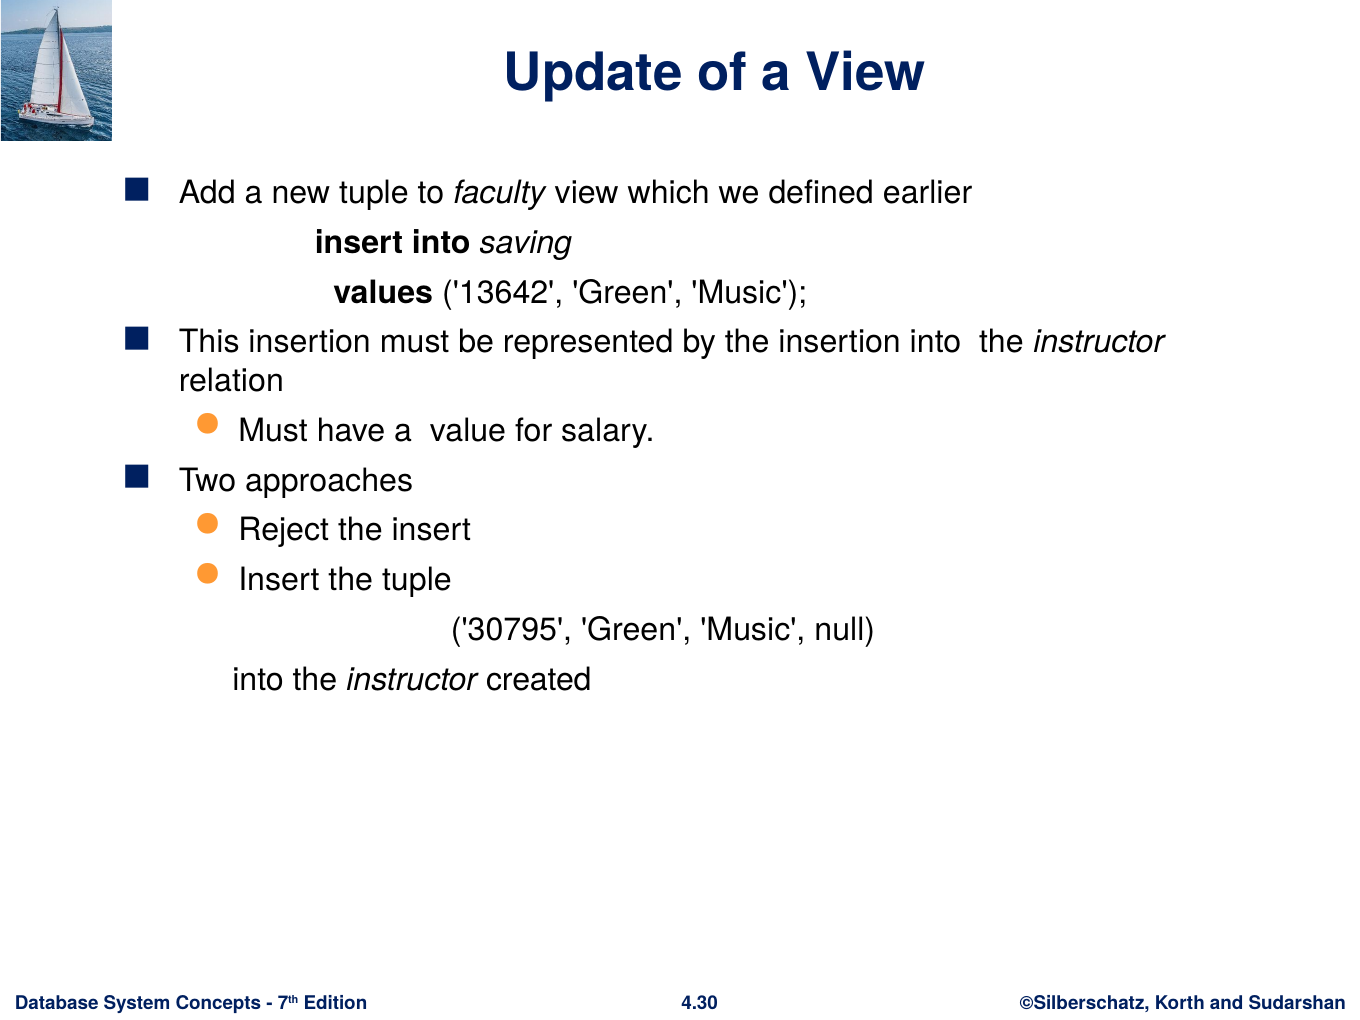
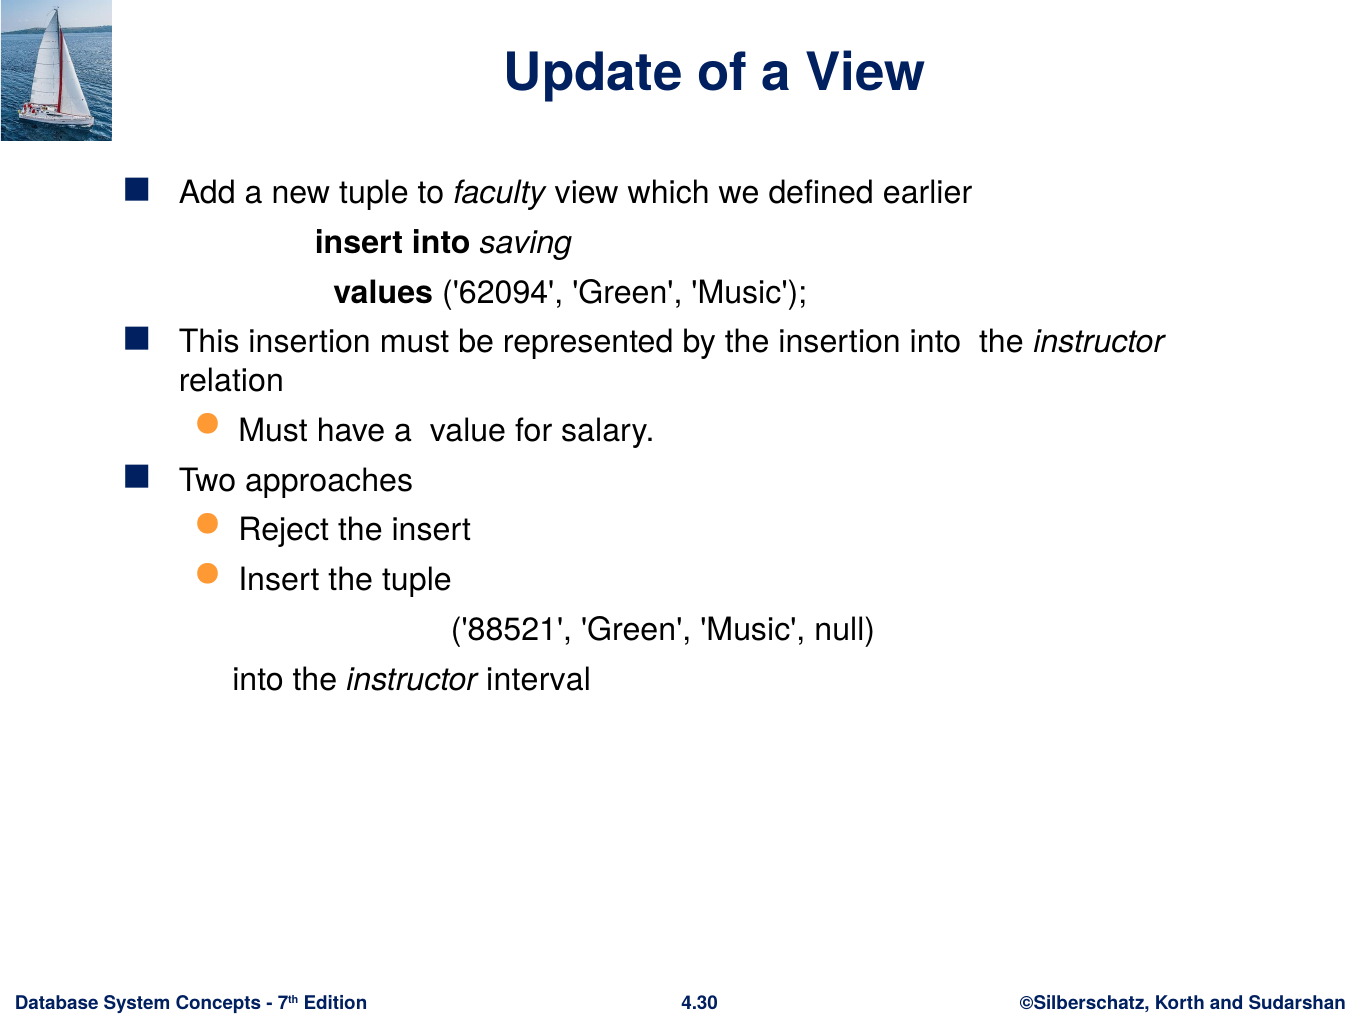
13642: 13642 -> 62094
30795: 30795 -> 88521
created: created -> interval
